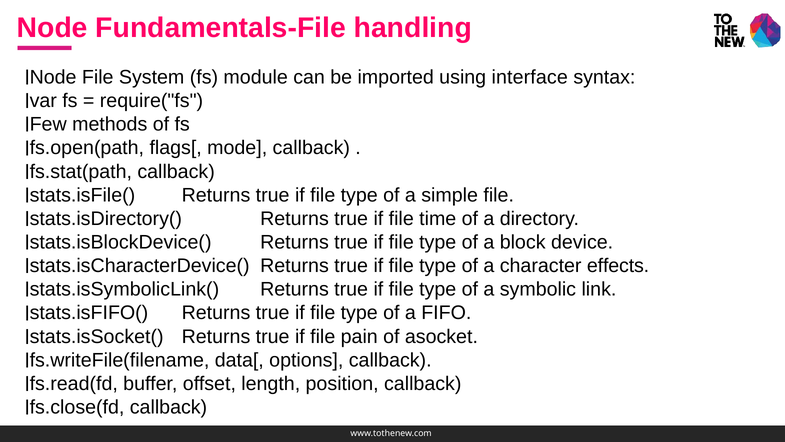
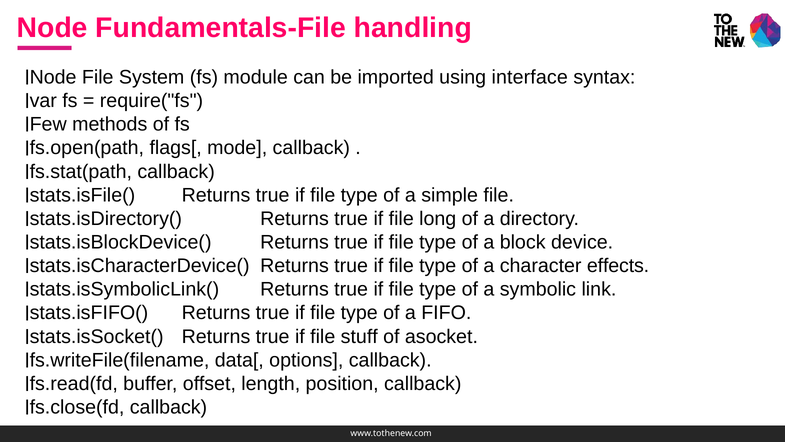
time: time -> long
pain: pain -> stuff
